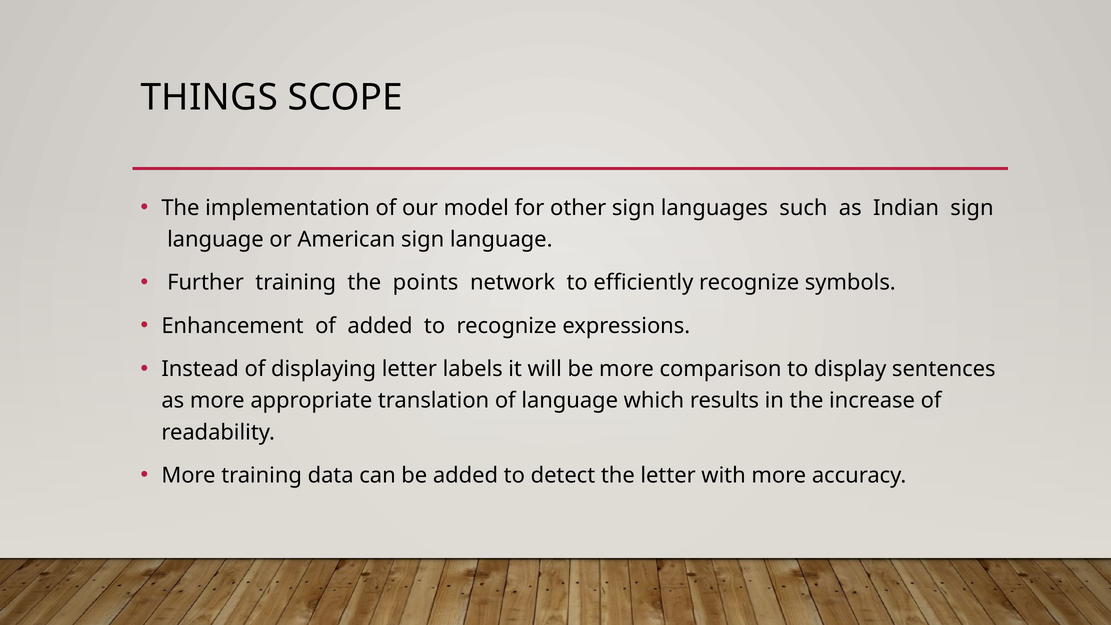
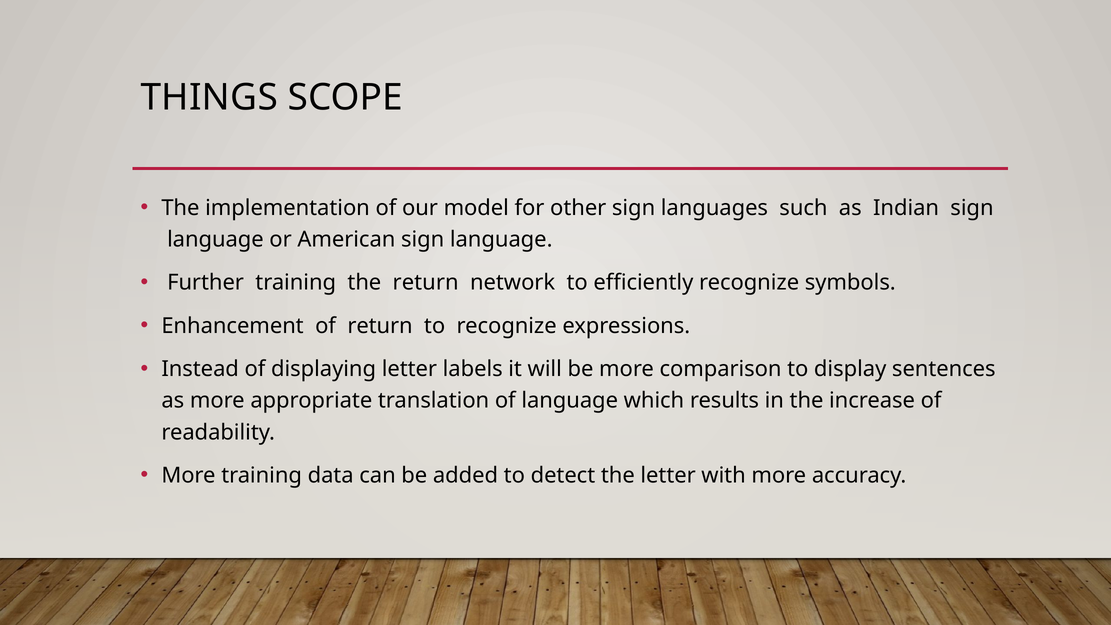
the points: points -> return
of added: added -> return
